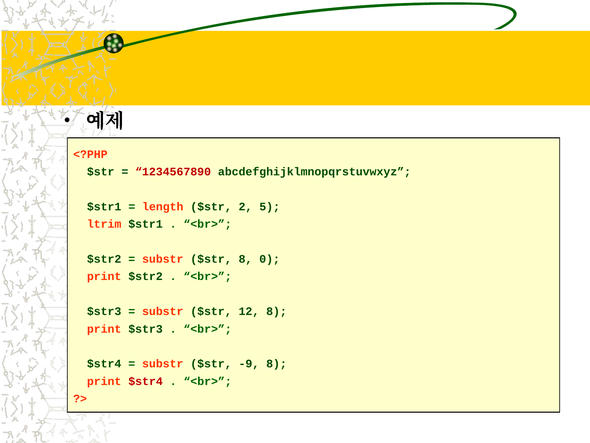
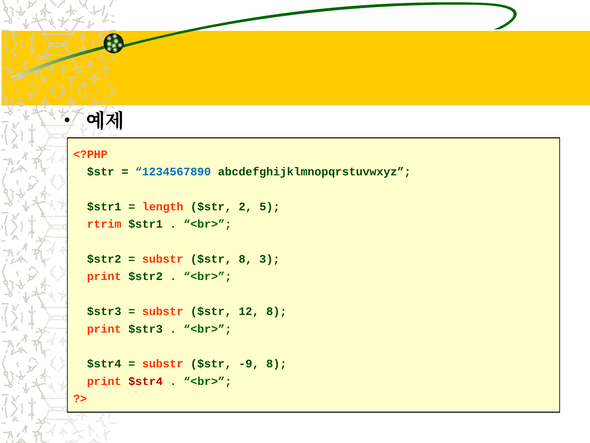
1234567890 colour: red -> blue
ltrim: ltrim -> rtrim
0: 0 -> 3
